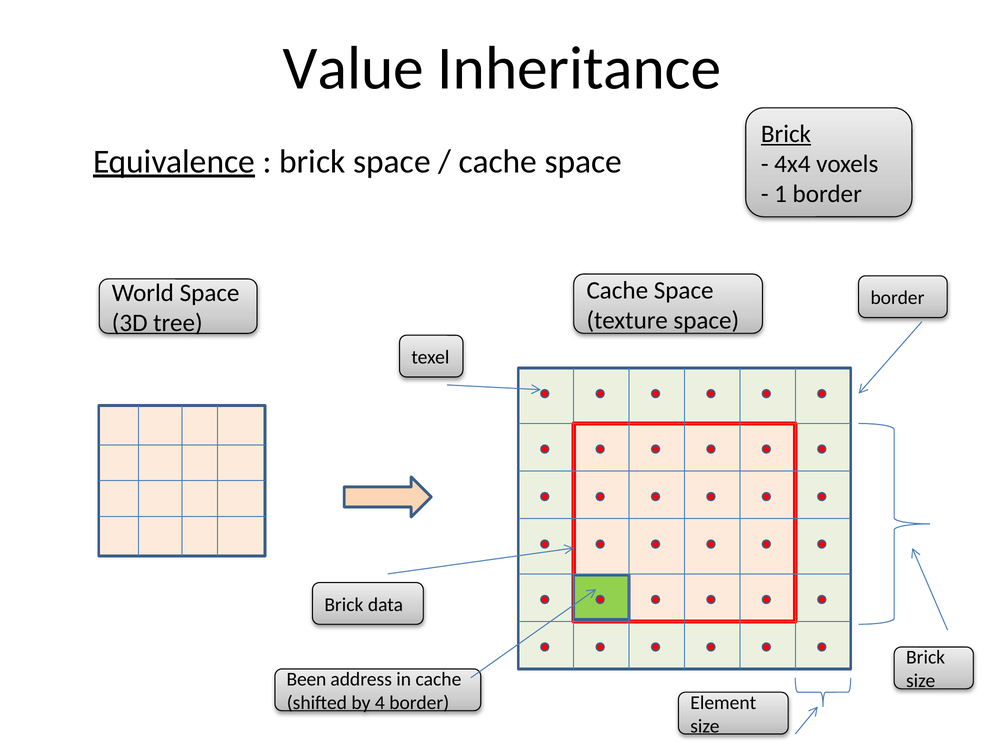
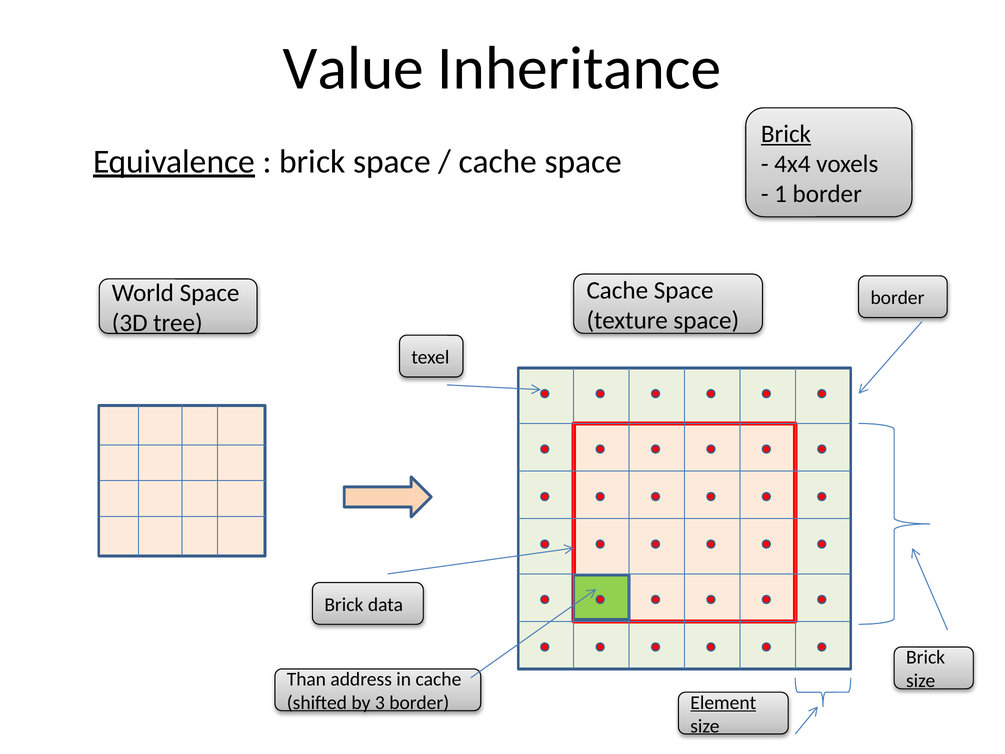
Been: Been -> Than
Element underline: none -> present
4: 4 -> 3
